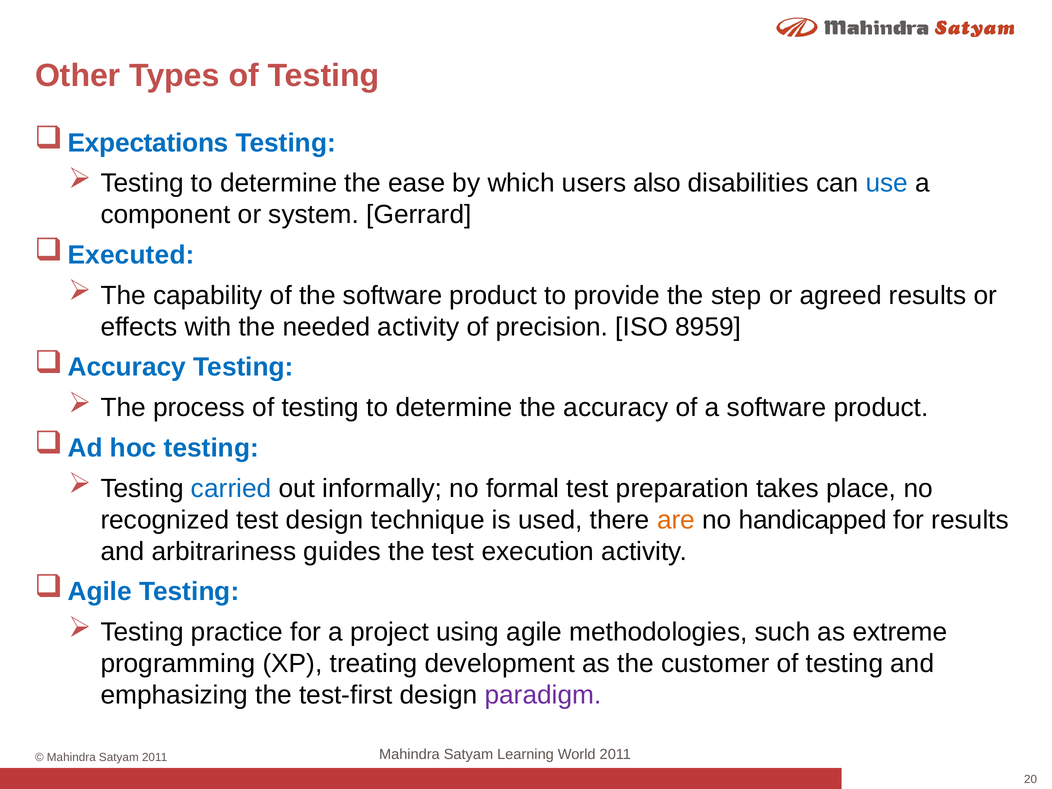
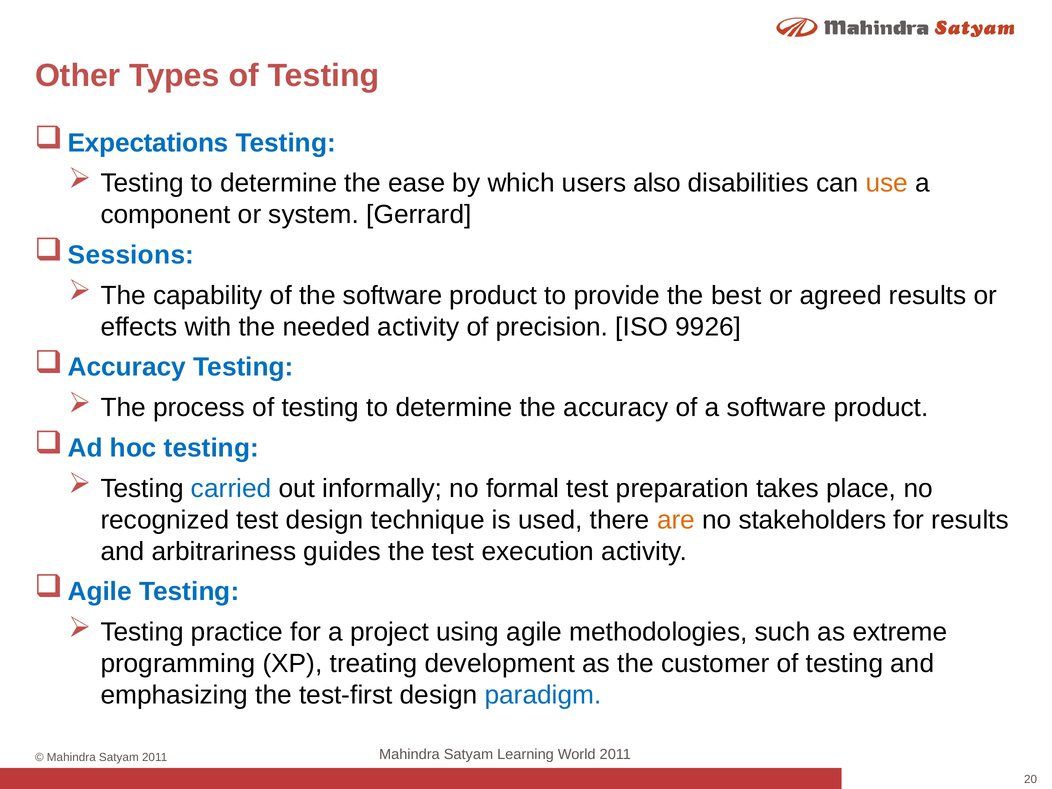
use colour: blue -> orange
Executed: Executed -> Sessions
step: step -> best
8959: 8959 -> 9926
handicapped: handicapped -> stakeholders
paradigm colour: purple -> blue
